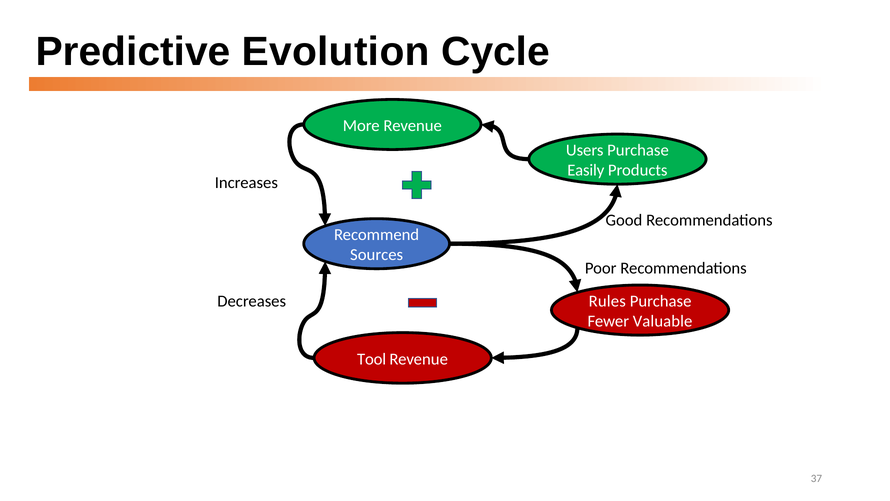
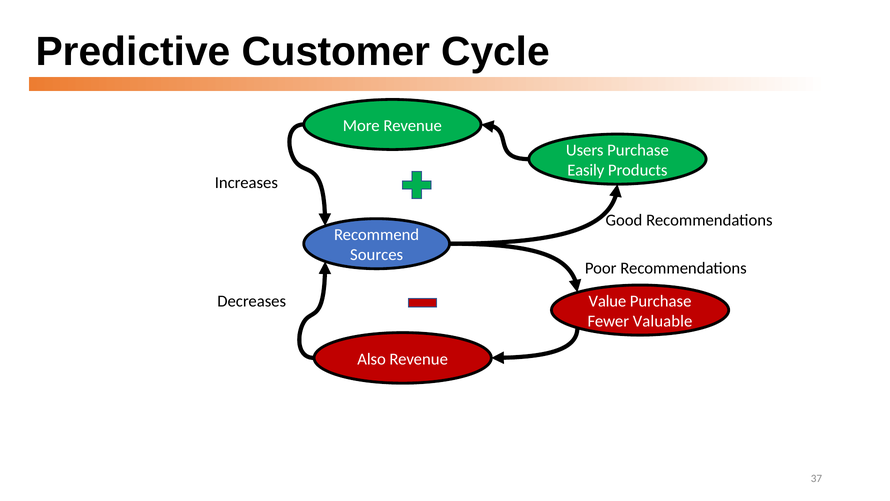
Evolution: Evolution -> Customer
Rules: Rules -> Value
Tool: Tool -> Also
